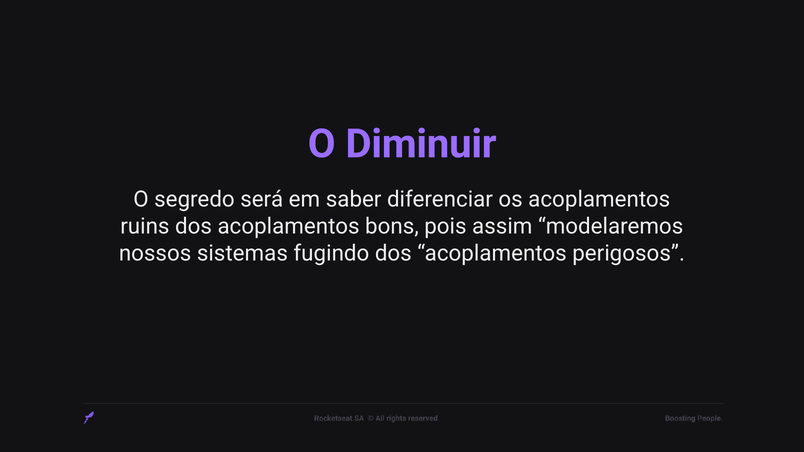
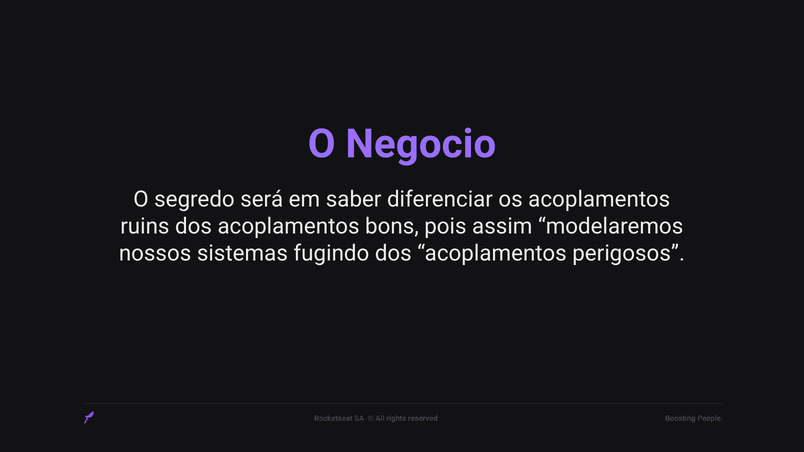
Diminuir: Diminuir -> Negocio
